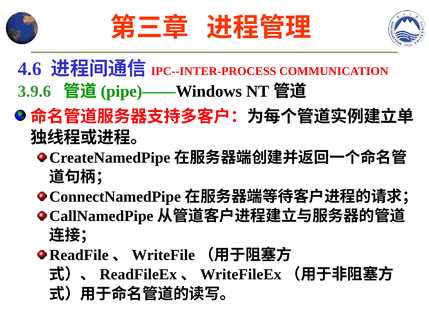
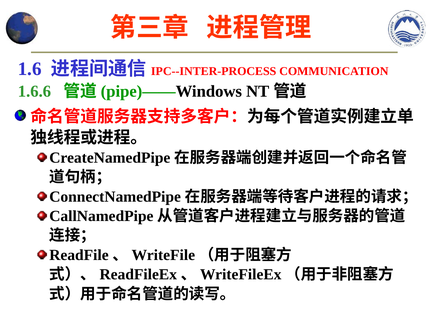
4.6: 4.6 -> 1.6
3.9.6: 3.9.6 -> 1.6.6
